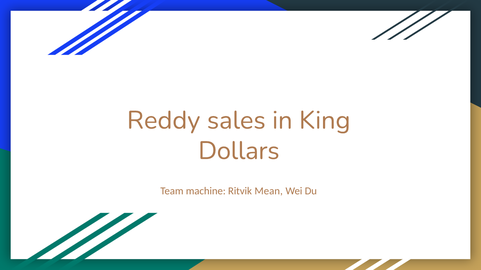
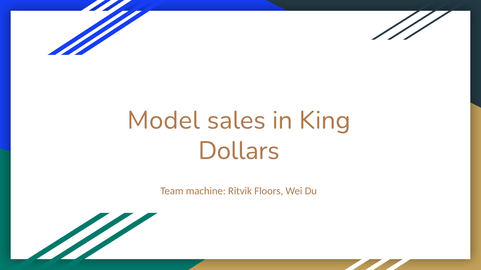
Reddy: Reddy -> Model
Mean: Mean -> Floors
